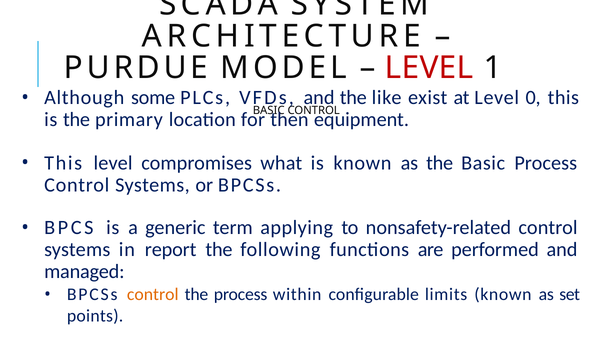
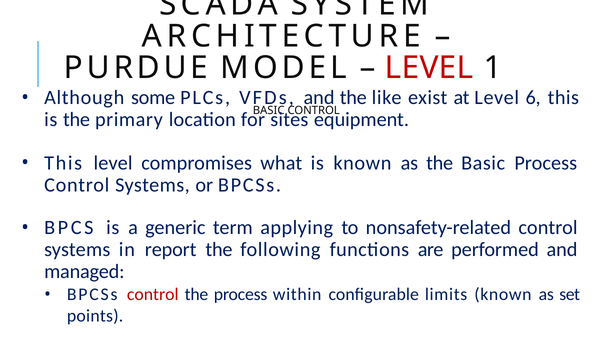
0: 0 -> 6
then: then -> sites
control at (153, 295) colour: orange -> red
